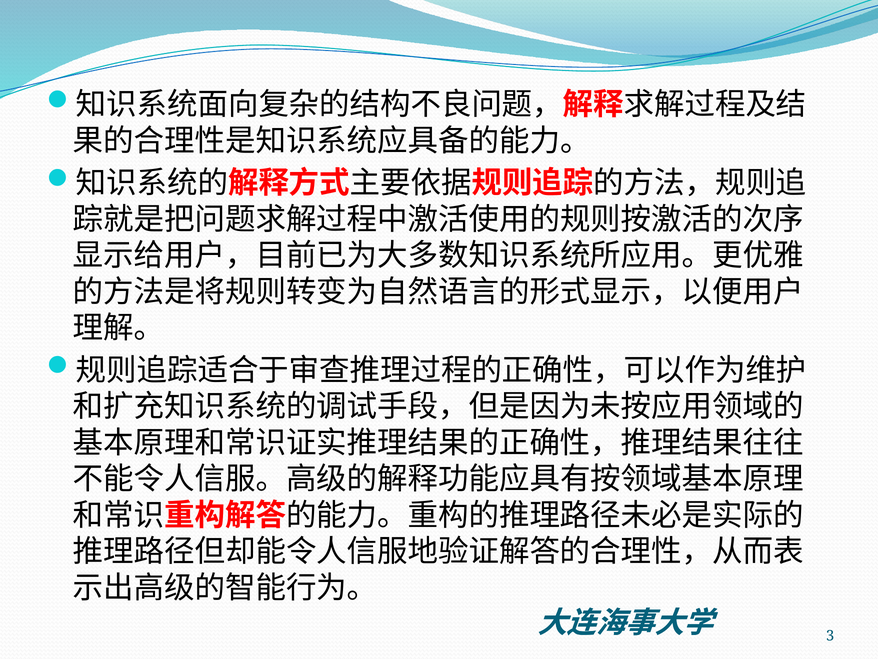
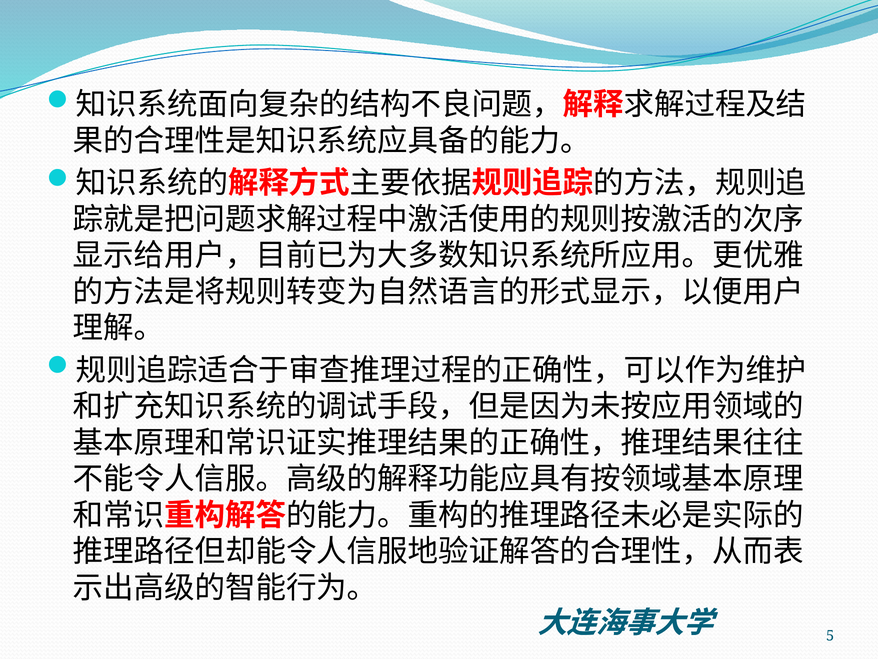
3: 3 -> 5
